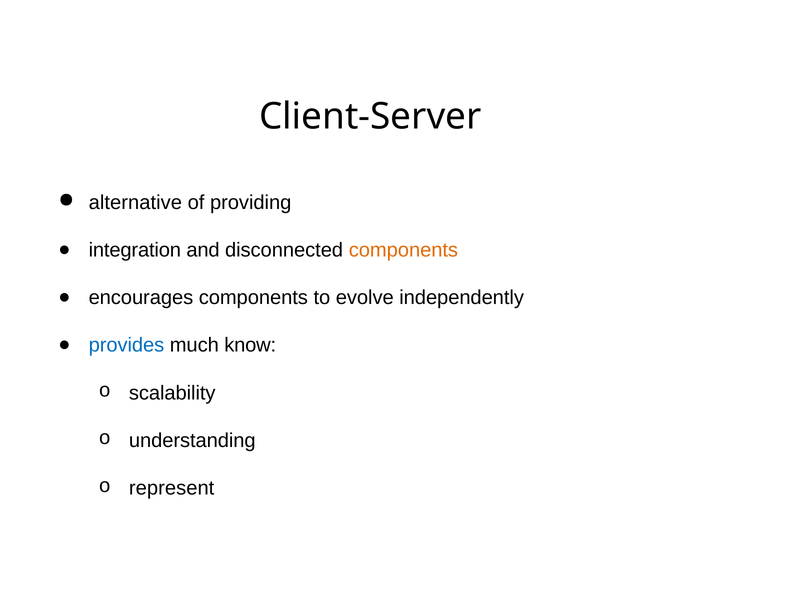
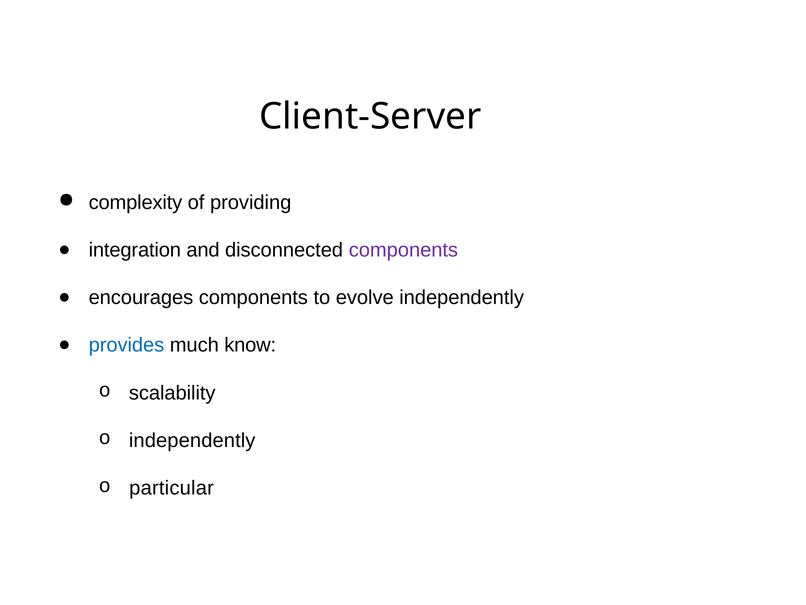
alternative: alternative -> complexity
components at (403, 250) colour: orange -> purple
understanding at (192, 440): understanding -> independently
represent: represent -> particular
